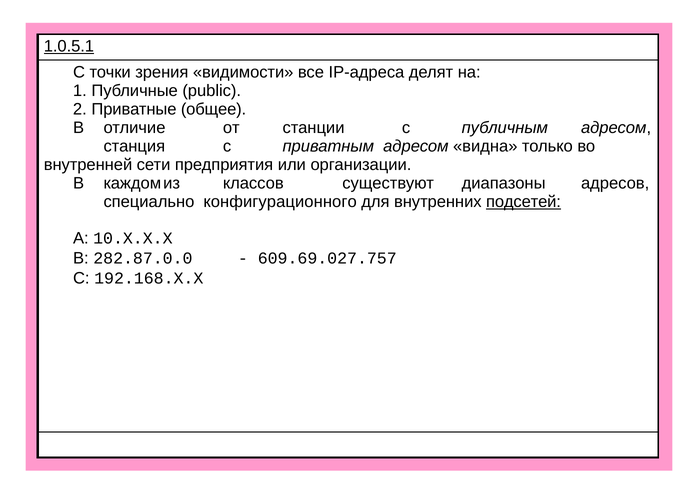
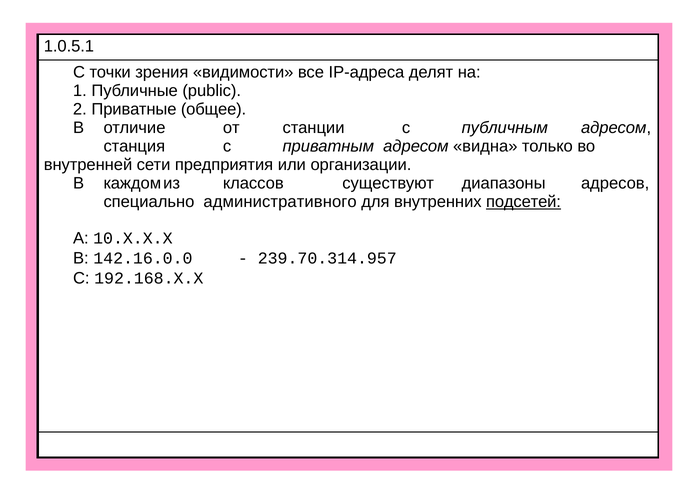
1.0.5.1 underline: present -> none
конфигурационного: конфигурационного -> административного
282.87.0.0: 282.87.0.0 -> 142.16.0.0
609.69.027.757: 609.69.027.757 -> 239.70.314.957
